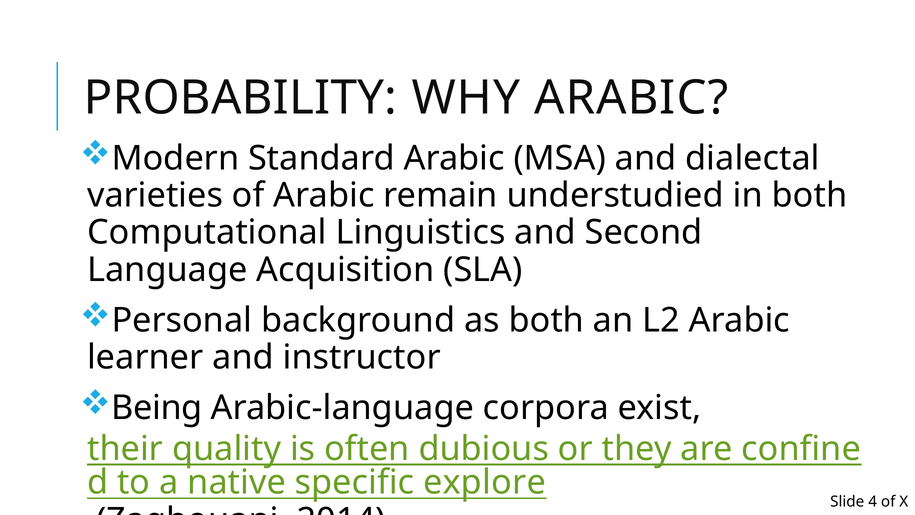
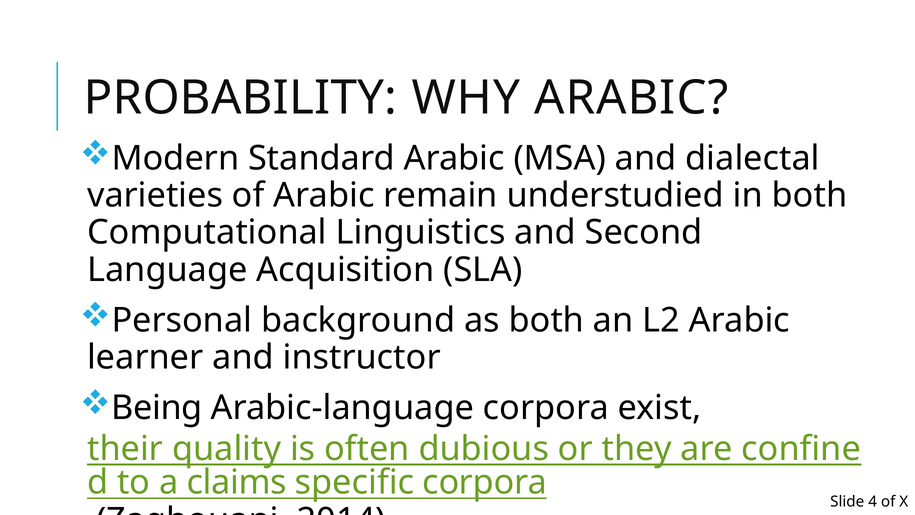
native: native -> claims
specific explore: explore -> corpora
